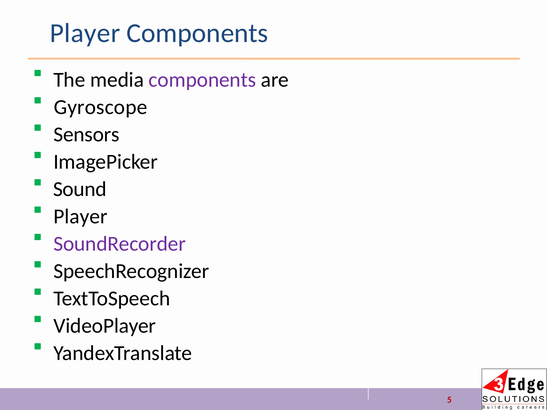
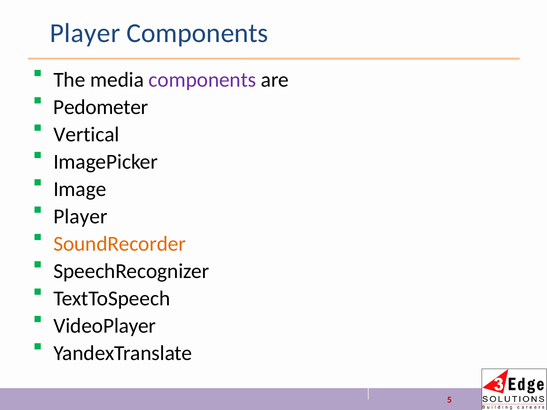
Gyroscope: Gyroscope -> Pedometer
Sensors: Sensors -> Vertical
Sound: Sound -> Image
SoundRecorder colour: purple -> orange
